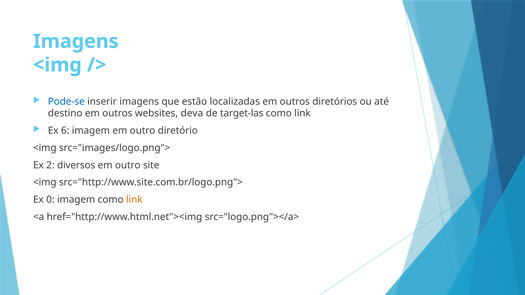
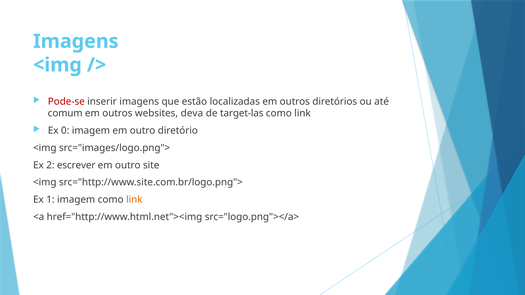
Pode-se colour: blue -> red
destino: destino -> comum
6: 6 -> 0
diversos: diversos -> escrever
0: 0 -> 1
